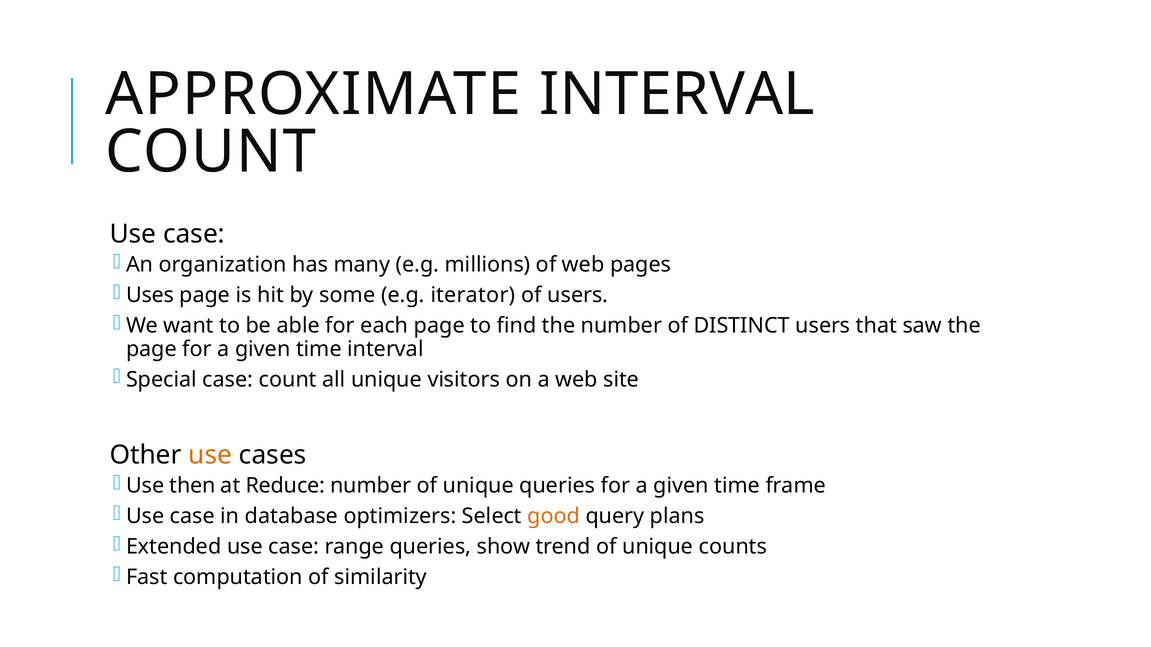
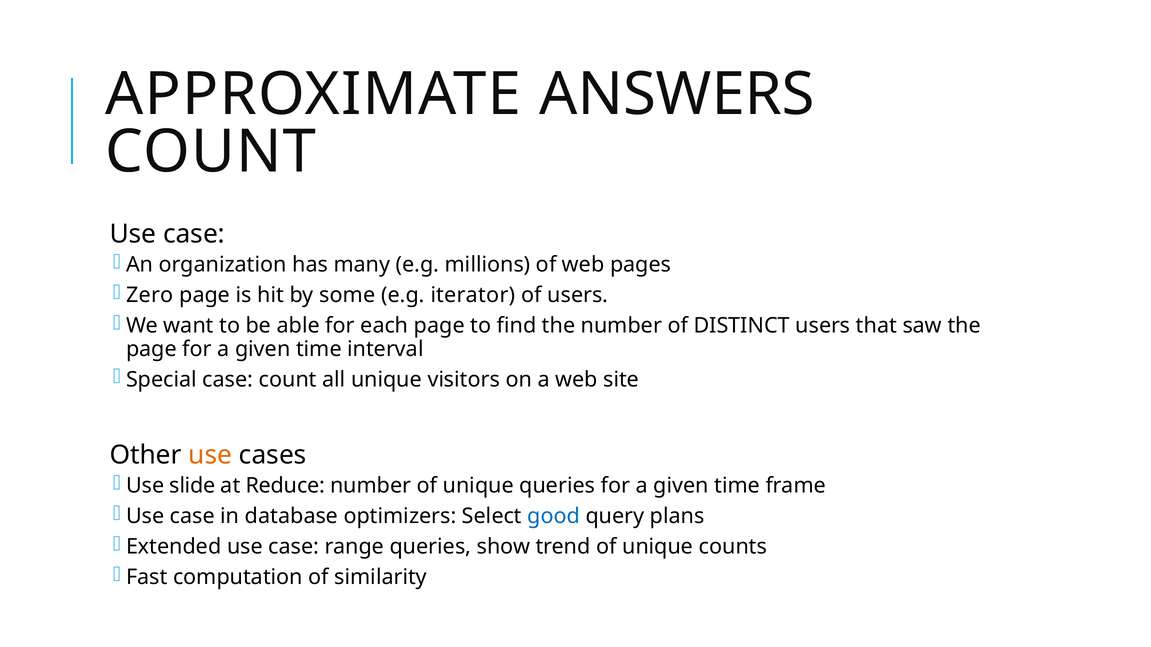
APPROXIMATE INTERVAL: INTERVAL -> ANSWERS
Uses: Uses -> Zero
then: then -> slide
good colour: orange -> blue
